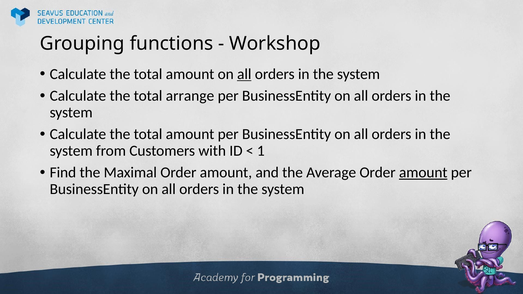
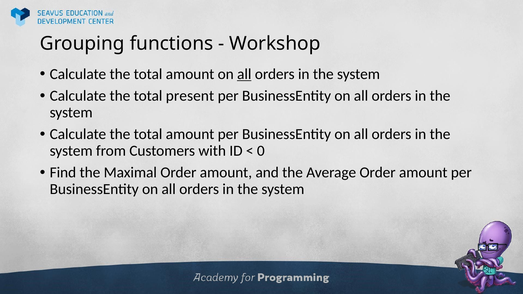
arrange: arrange -> present
1: 1 -> 0
amount at (423, 173) underline: present -> none
